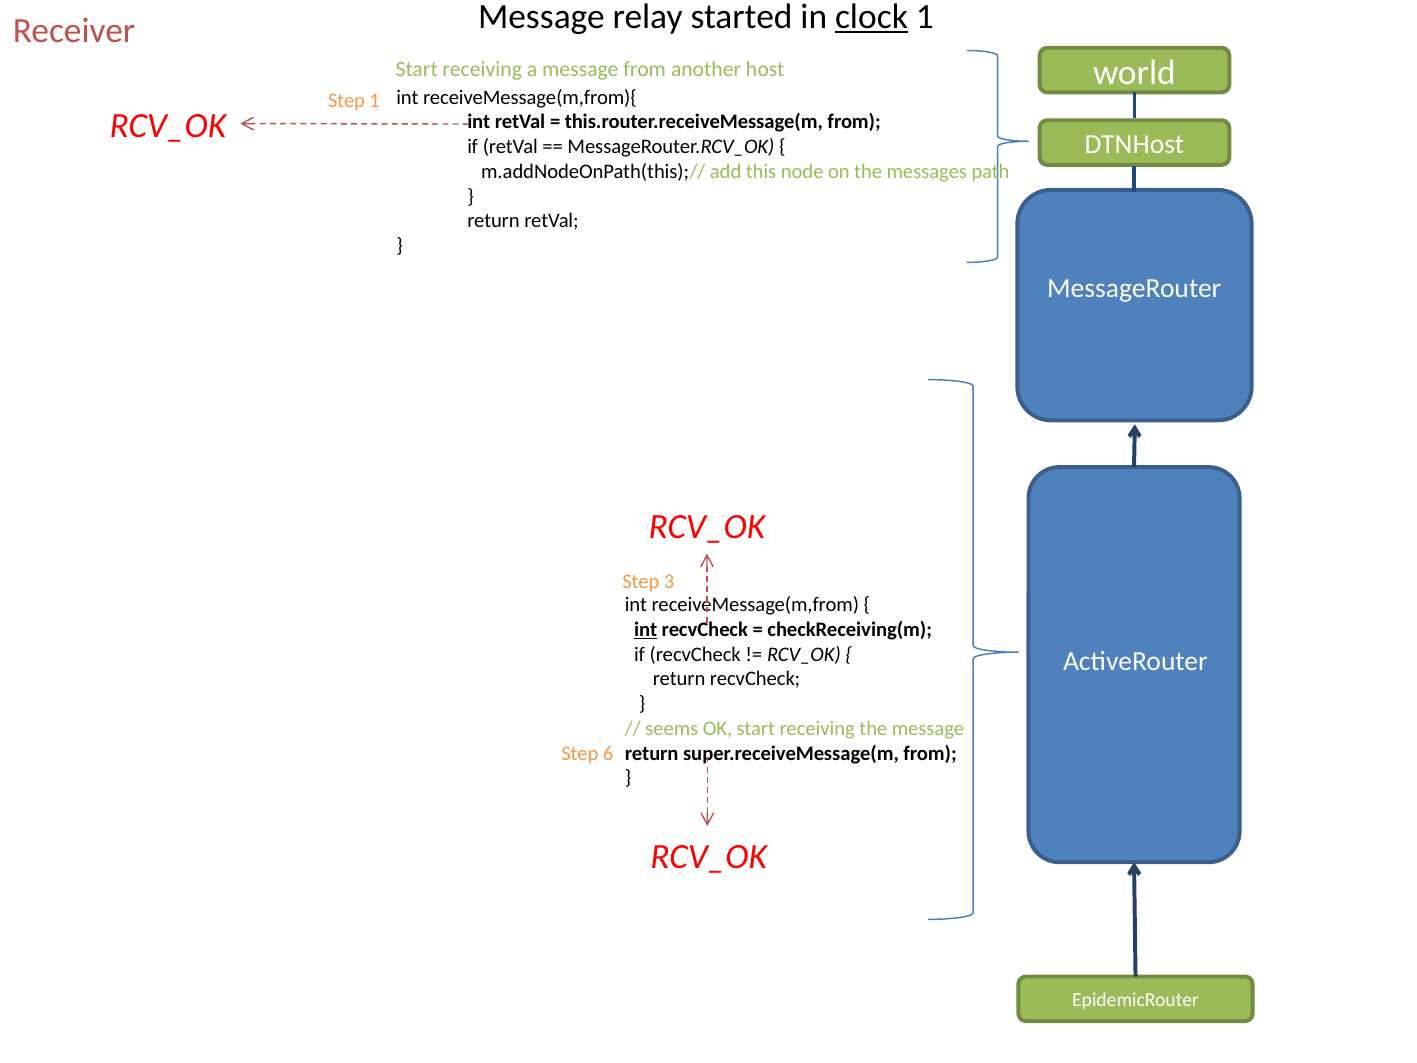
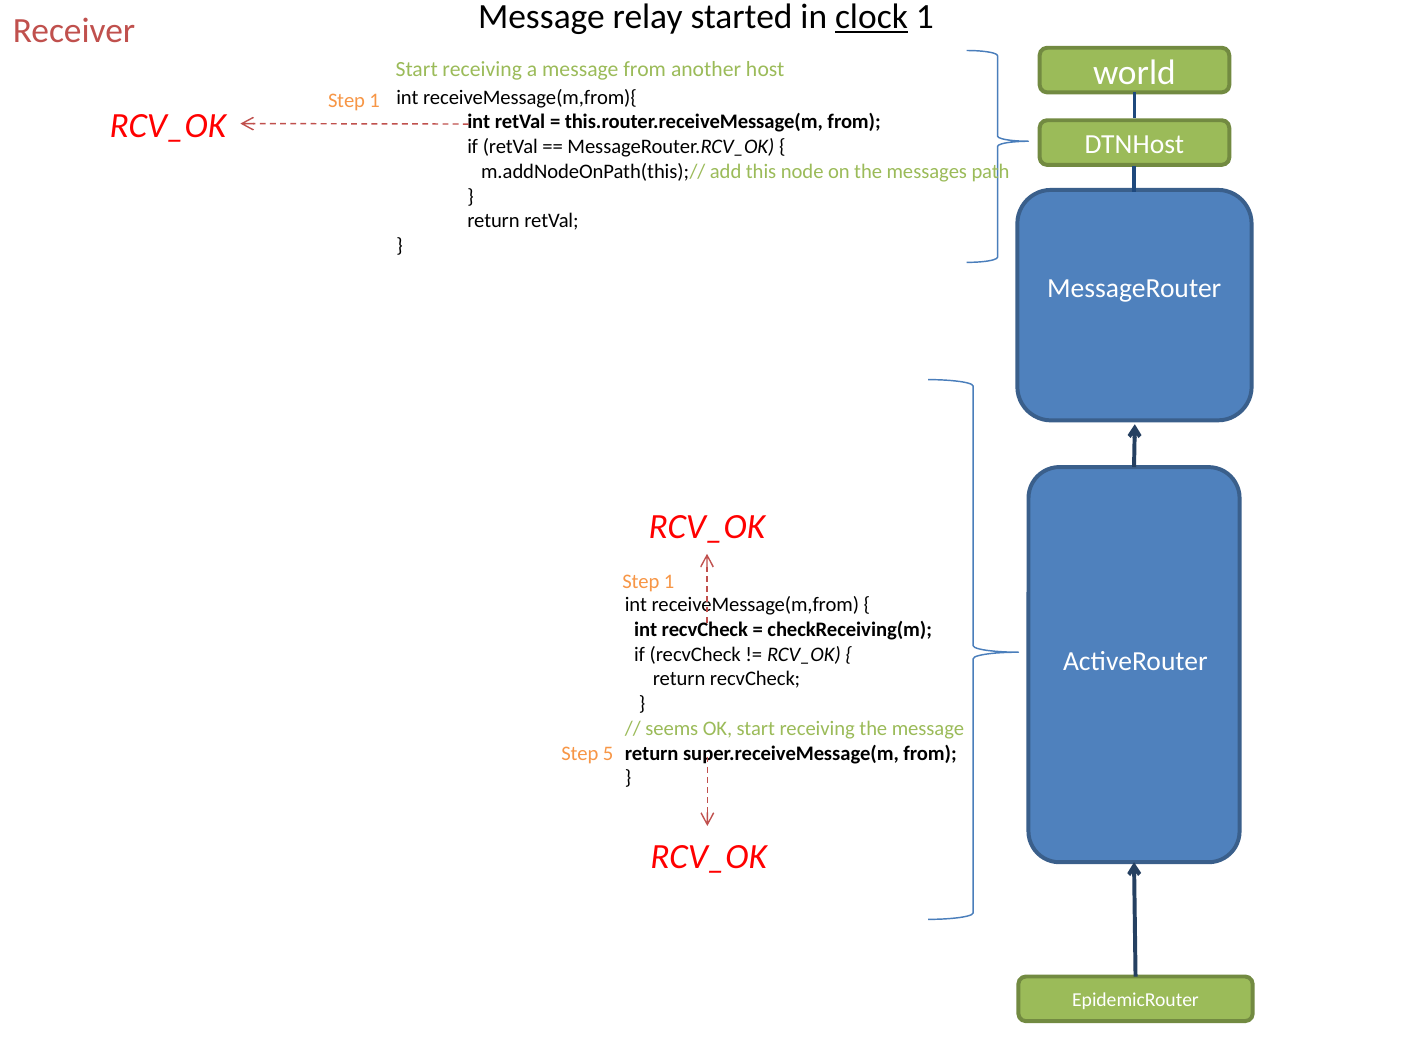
3 at (669, 582): 3 -> 1
int at (646, 629) underline: present -> none
6: 6 -> 5
